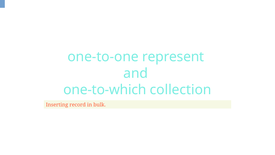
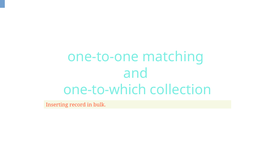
represent: represent -> matching
